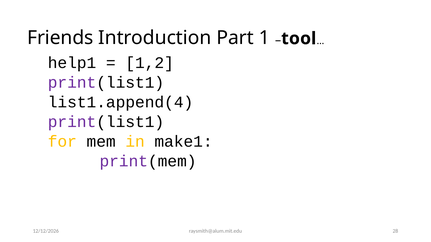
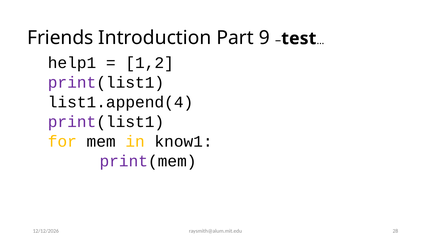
1: 1 -> 9
tool: tool -> test
make1: make1 -> know1
